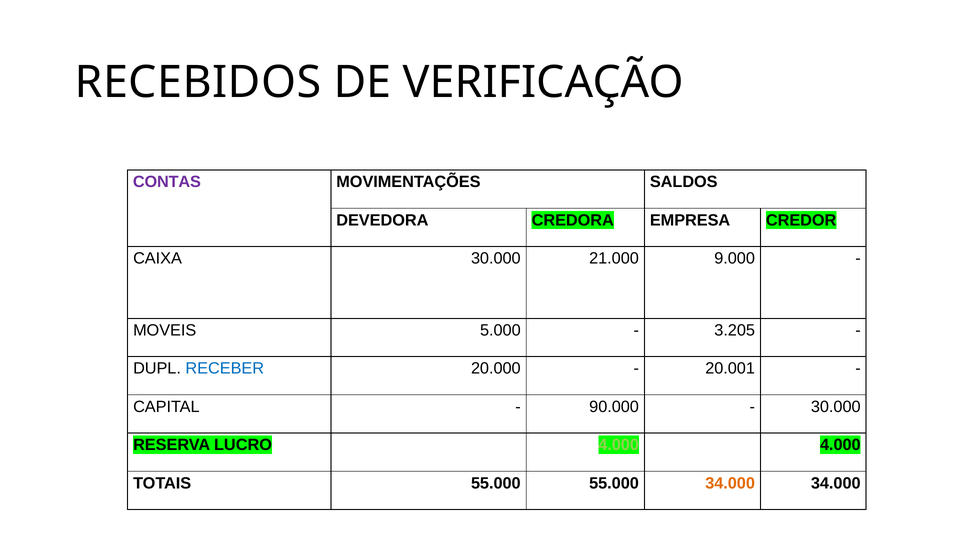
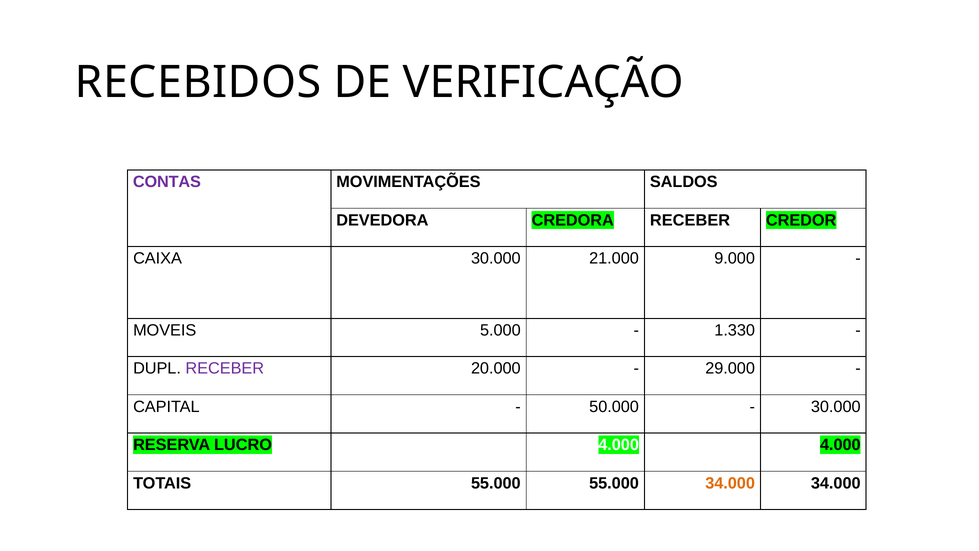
CREDORA EMPRESA: EMPRESA -> RECEBER
3.205: 3.205 -> 1.330
RECEBER at (225, 368) colour: blue -> purple
20.001: 20.001 -> 29.000
90.000: 90.000 -> 50.000
4.000 at (619, 445) colour: light green -> white
